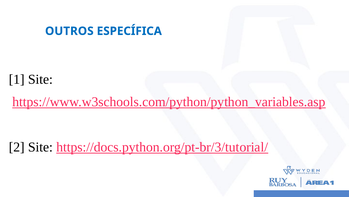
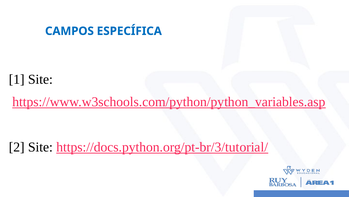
OUTROS: OUTROS -> CAMPOS
